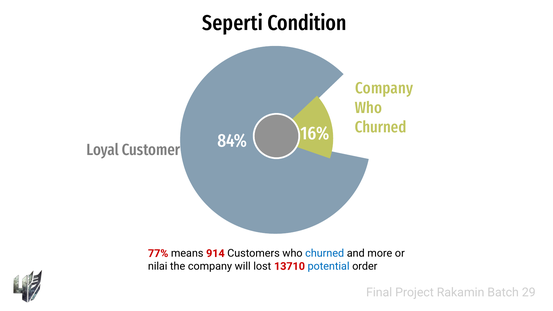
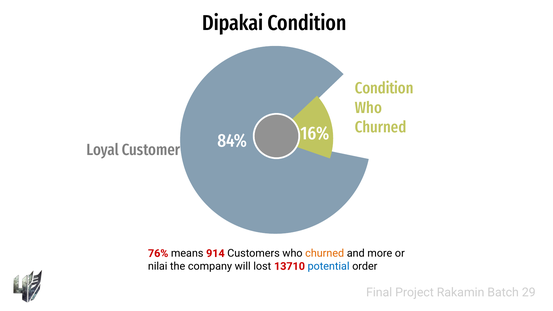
Seperti: Seperti -> Dipakai
Company at (384, 88): Company -> Condition
77%: 77% -> 76%
churned at (325, 253) colour: blue -> orange
